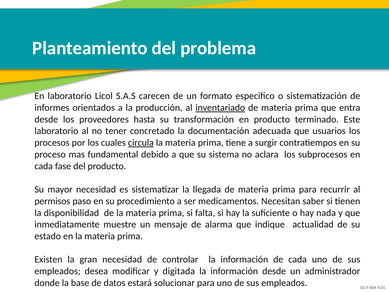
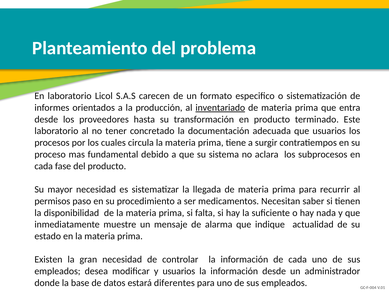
circula underline: present -> none
y digitada: digitada -> usuarios
solucionar: solucionar -> diferentes
